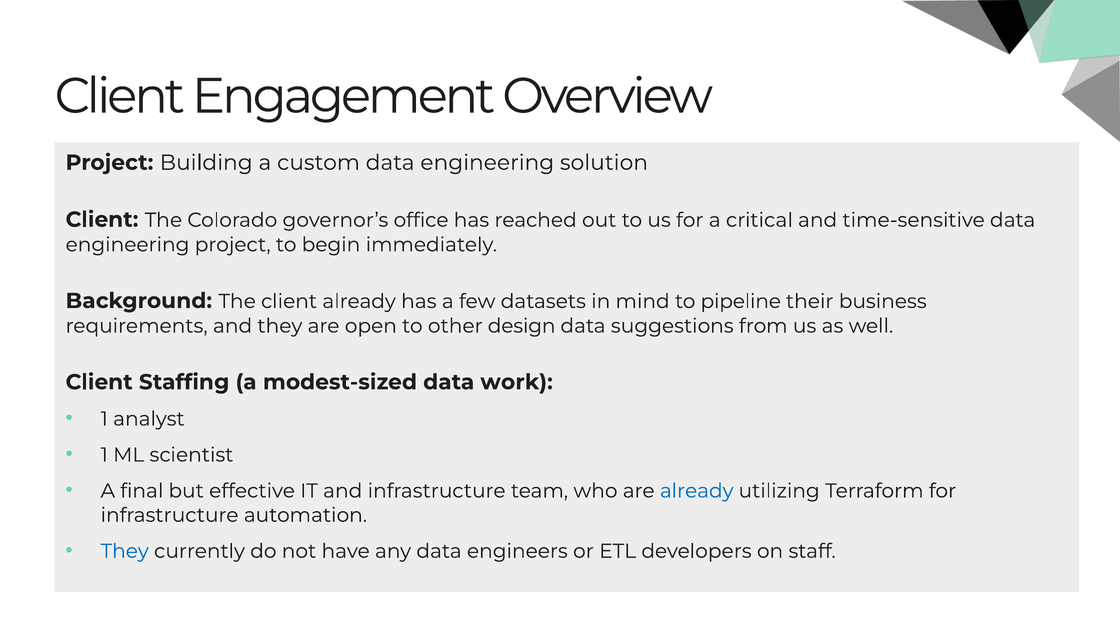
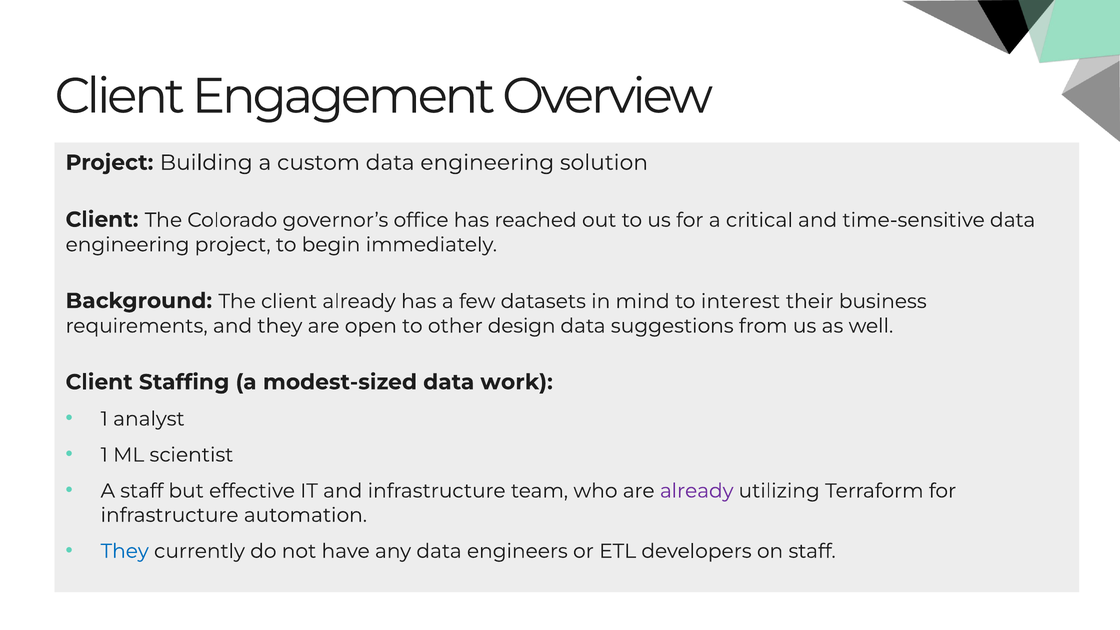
pipeline: pipeline -> interest
A final: final -> staff
already at (697, 491) colour: blue -> purple
